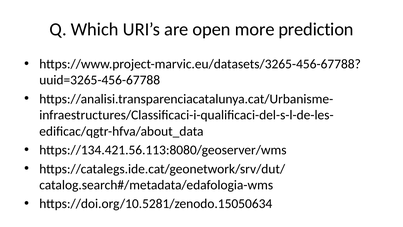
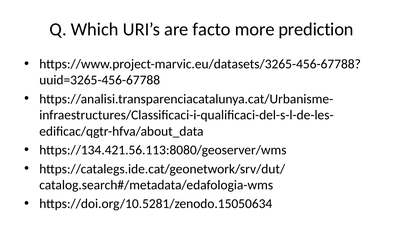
open: open -> facto
